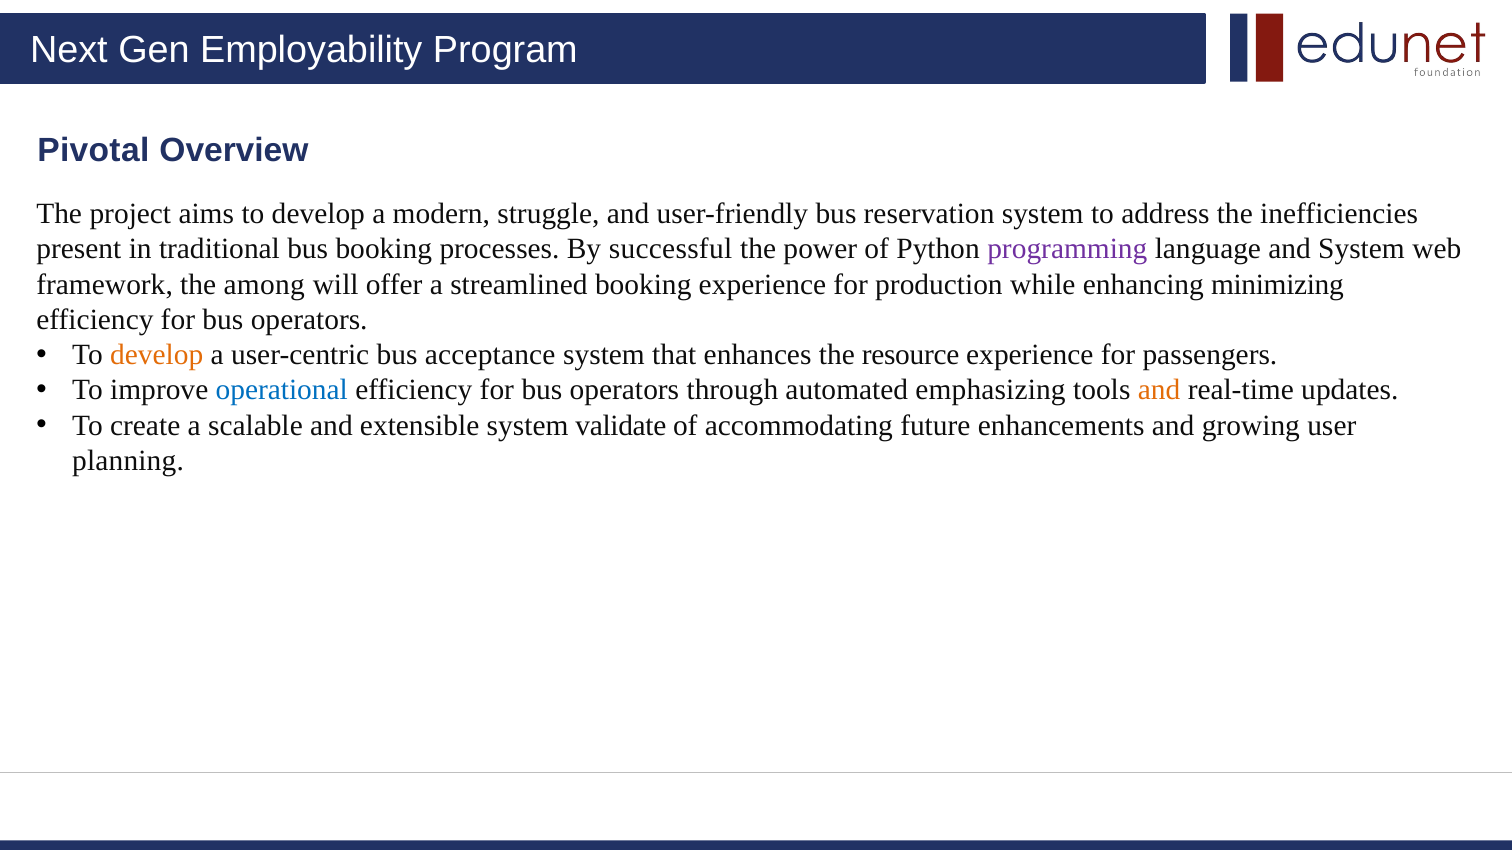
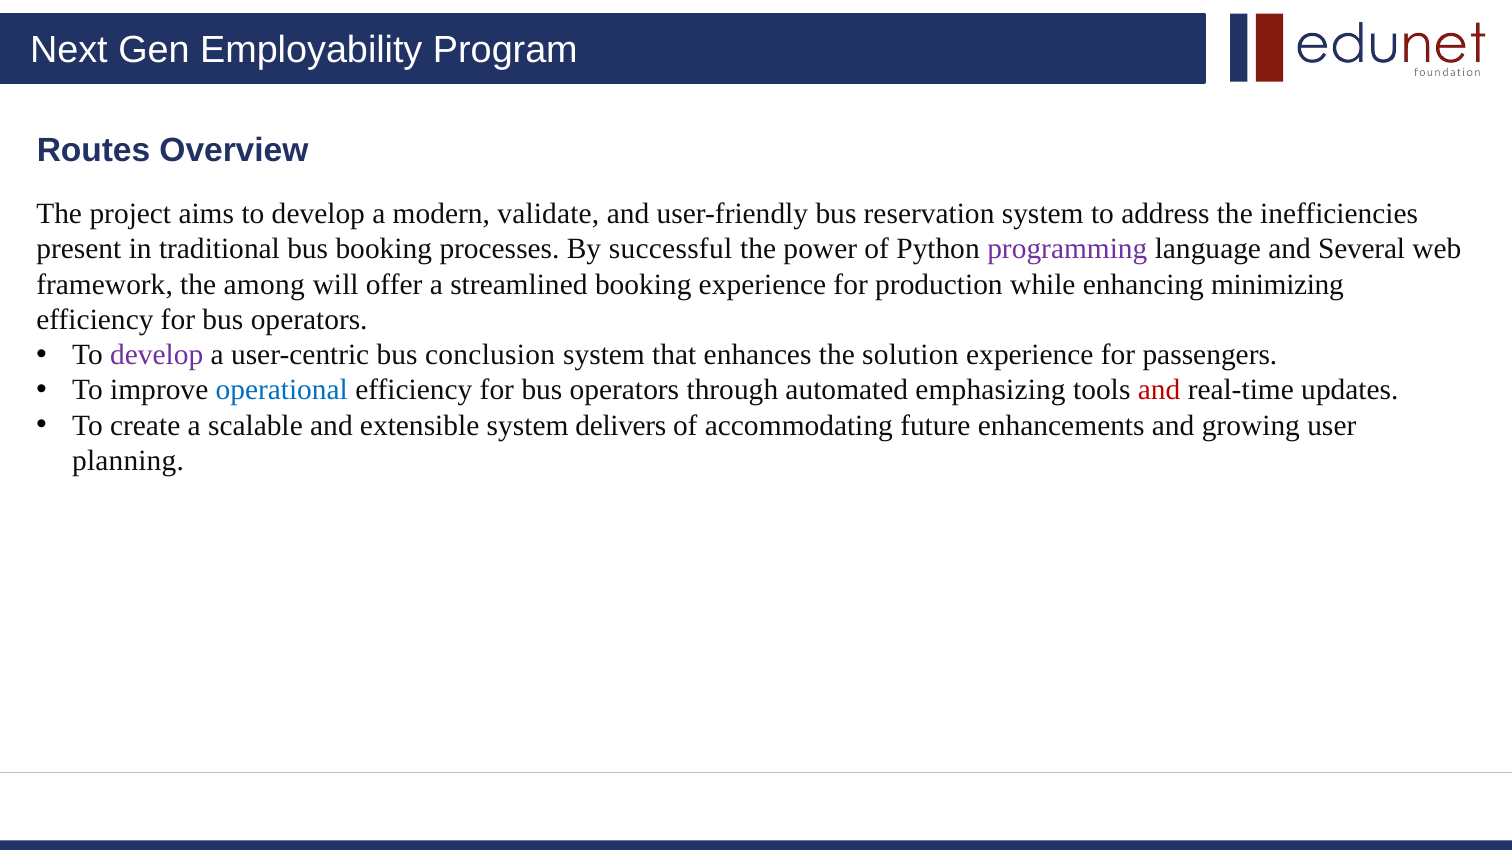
Pivotal: Pivotal -> Routes
struggle: struggle -> validate
and System: System -> Several
develop at (157, 355) colour: orange -> purple
acceptance: acceptance -> conclusion
resource: resource -> solution
and at (1159, 390) colour: orange -> red
validate: validate -> delivers
